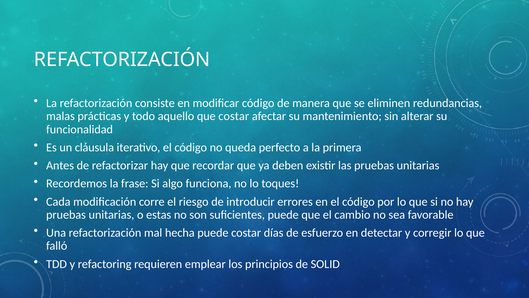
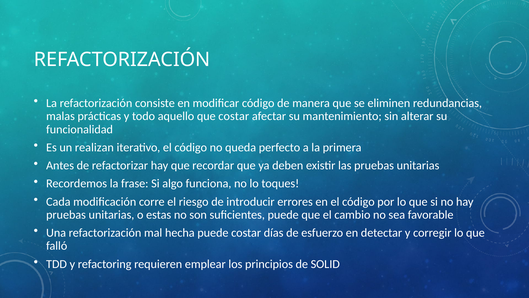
cláusula: cláusula -> realizan
